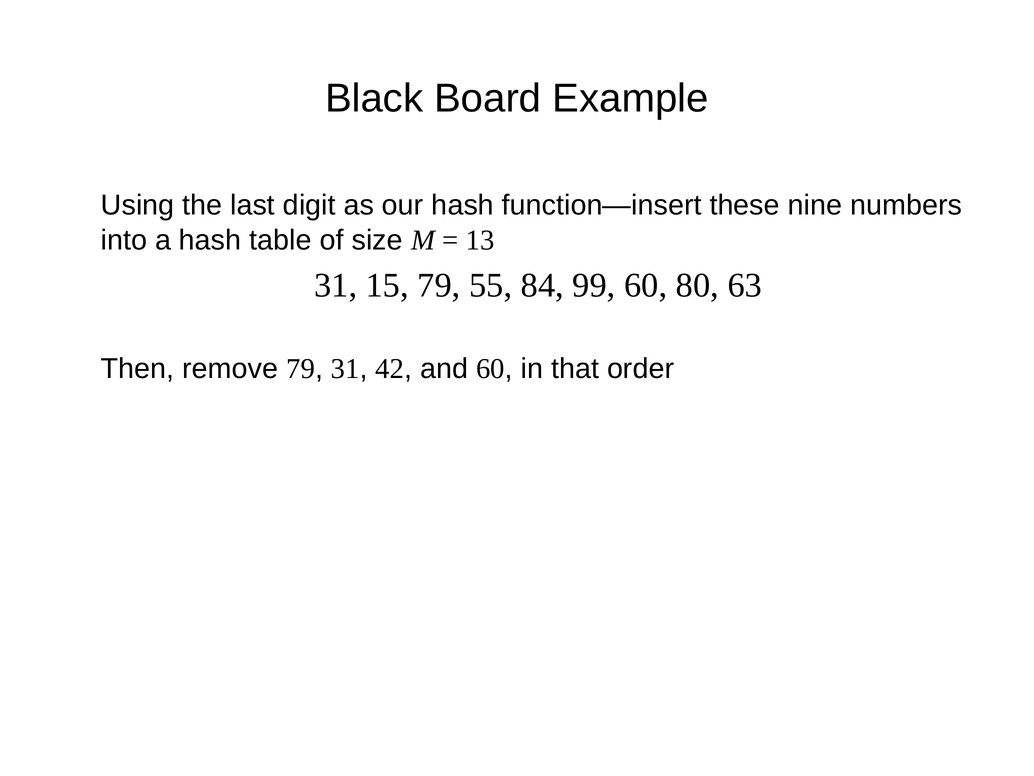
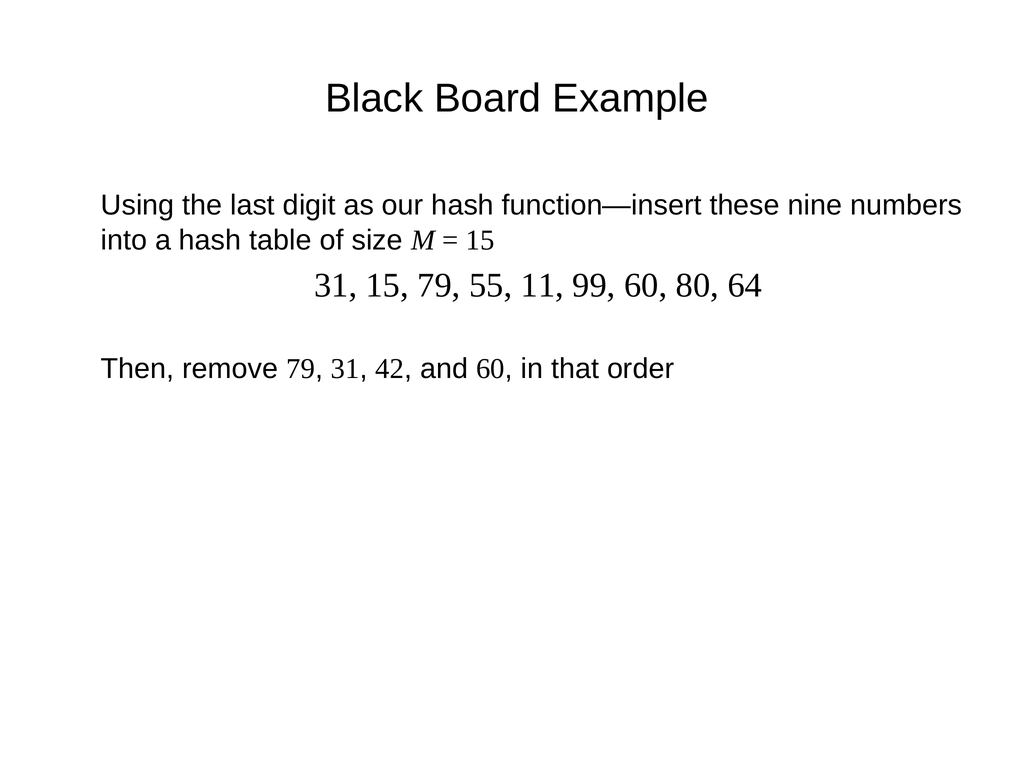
13 at (480, 240): 13 -> 15
84: 84 -> 11
63: 63 -> 64
